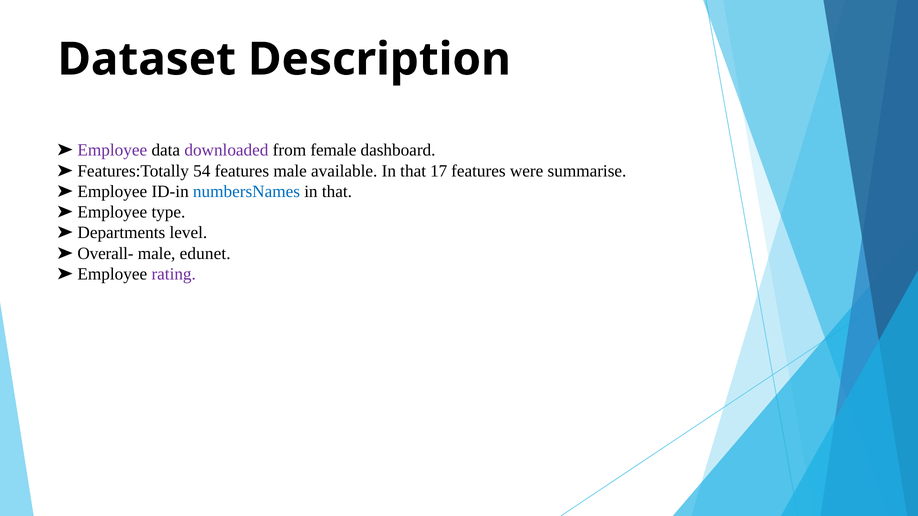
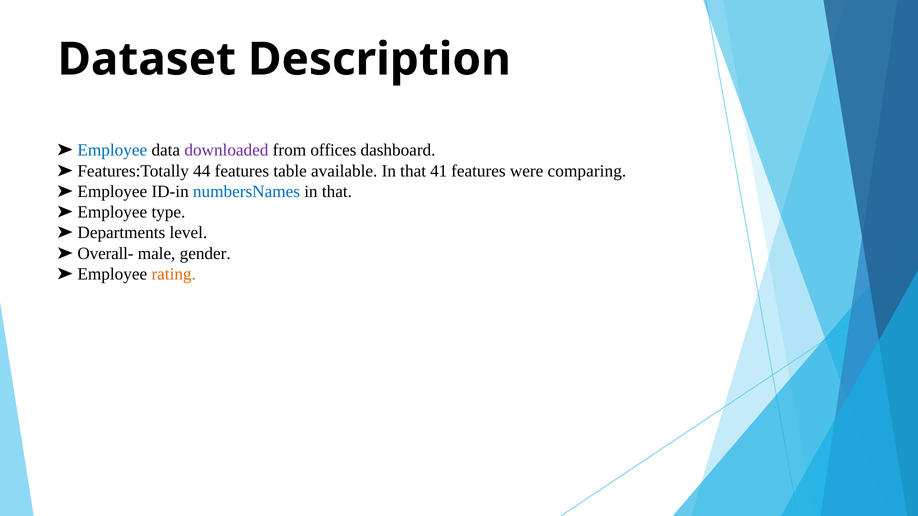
Employee at (112, 150) colour: purple -> blue
female: female -> offices
54: 54 -> 44
features male: male -> table
17: 17 -> 41
summarise: summarise -> comparing
edunet: edunet -> gender
rating colour: purple -> orange
